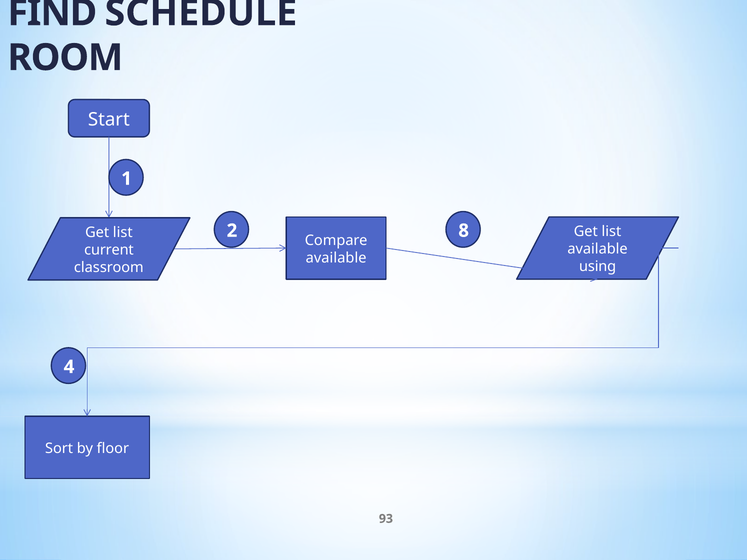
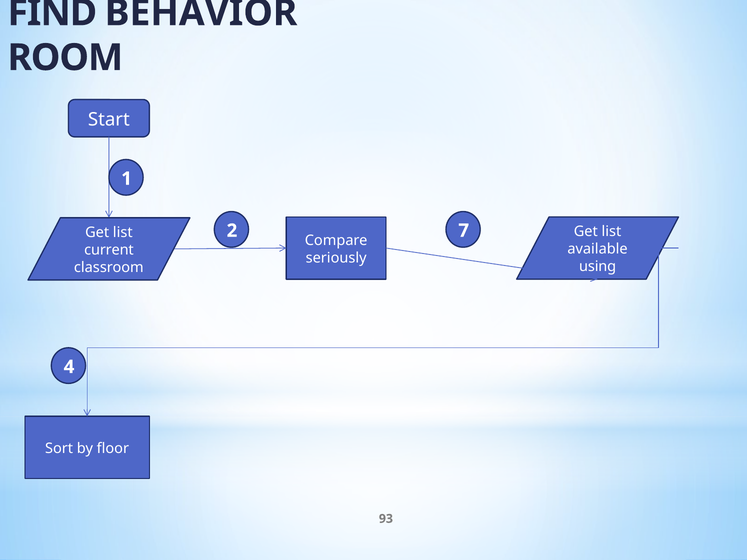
SCHEDULE: SCHEDULE -> BEHAVIOR
8: 8 -> 7
available at (336, 258): available -> seriously
